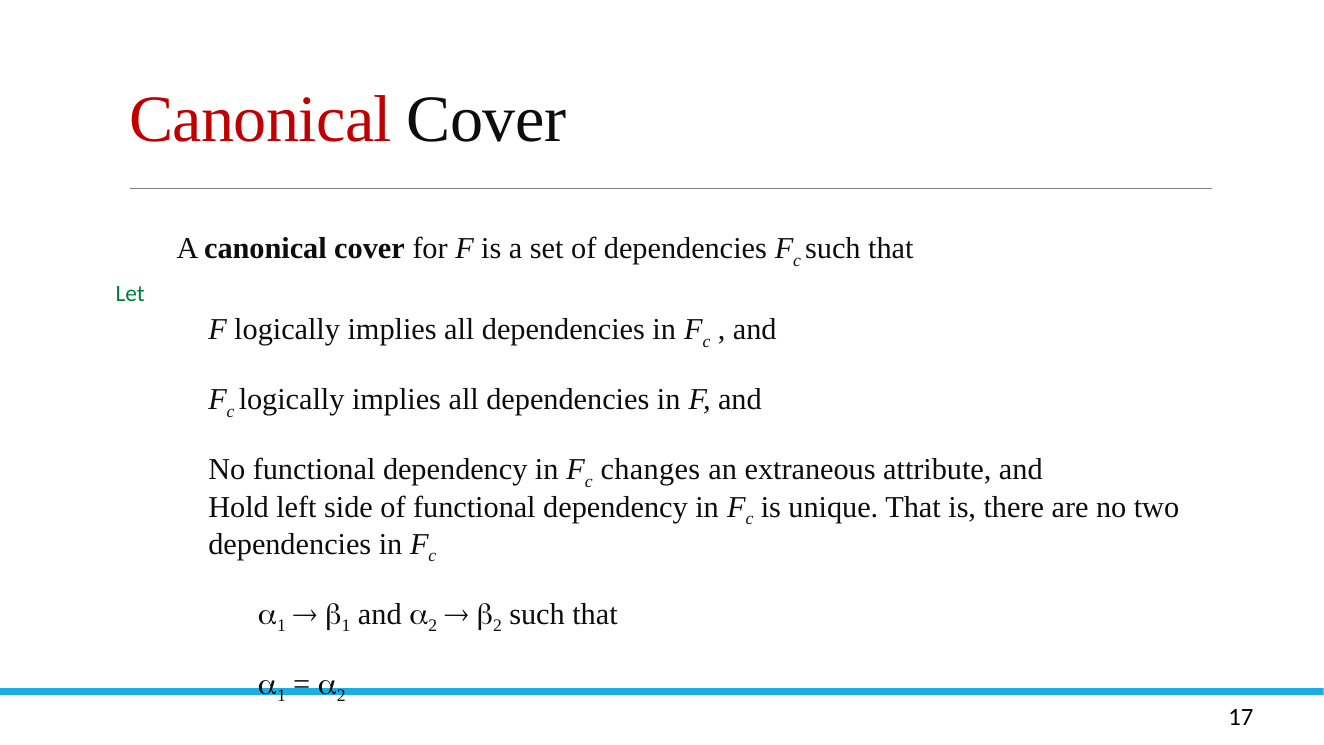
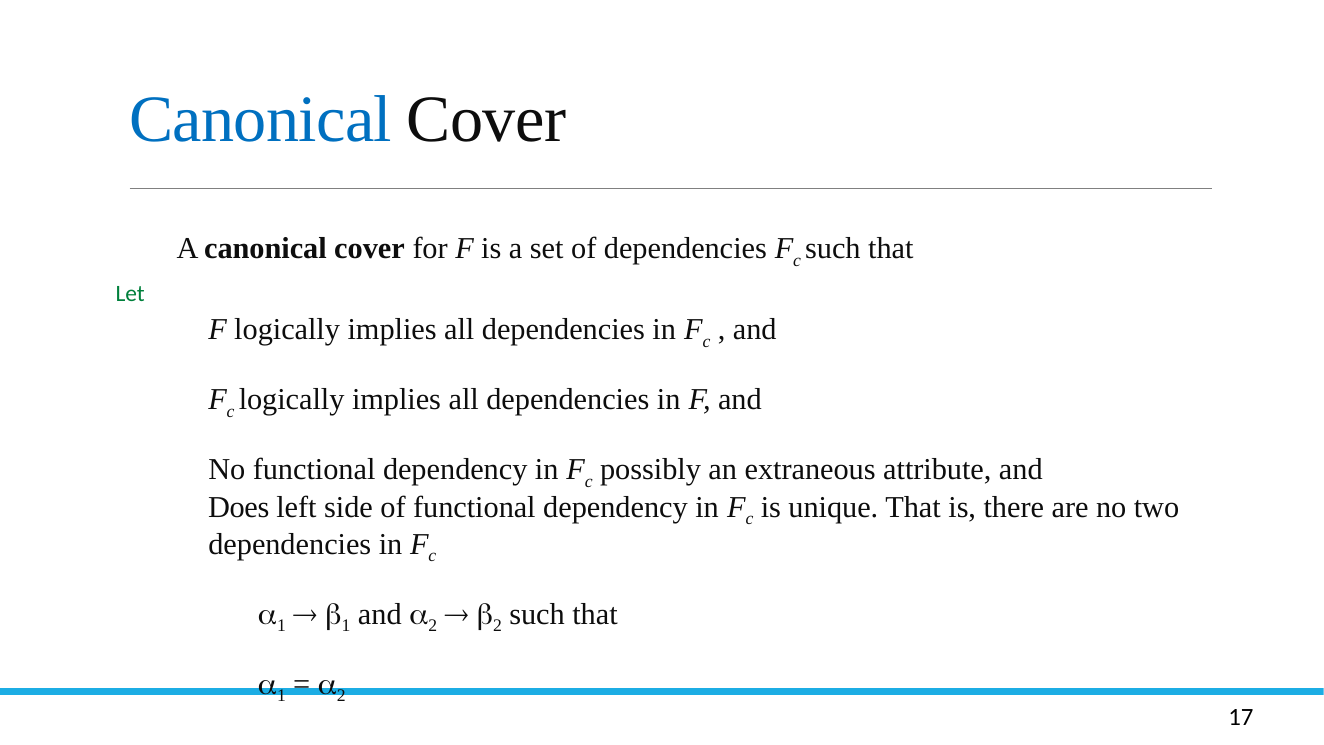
Canonical at (261, 120) colour: red -> blue
changes: changes -> possibly
Hold: Hold -> Does
